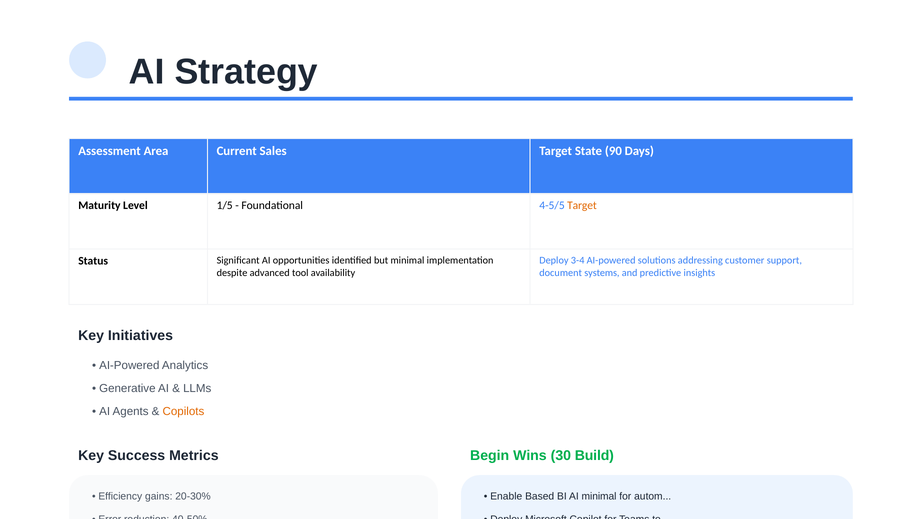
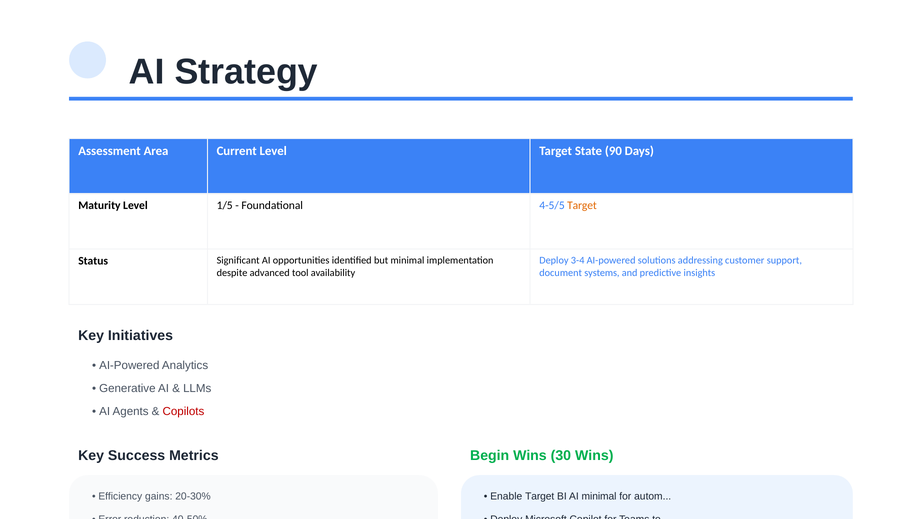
Current Sales: Sales -> Level
Copilots colour: orange -> red
30 Build: Build -> Wins
Enable Based: Based -> Target
